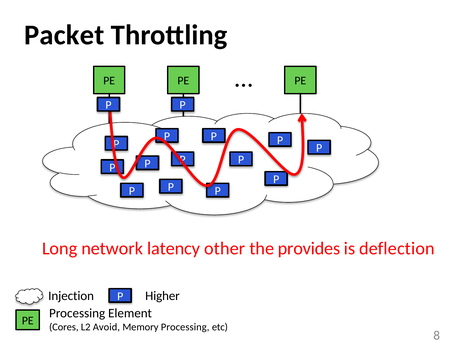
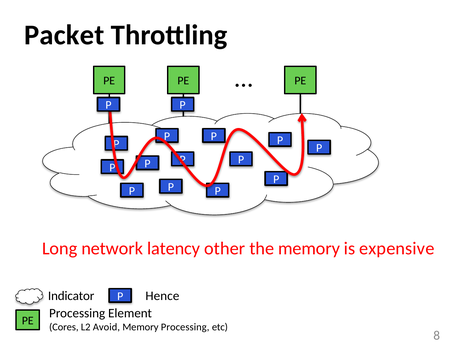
the provides: provides -> memory
deflection: deflection -> expensive
Injection: Injection -> Indicator
Higher: Higher -> Hence
